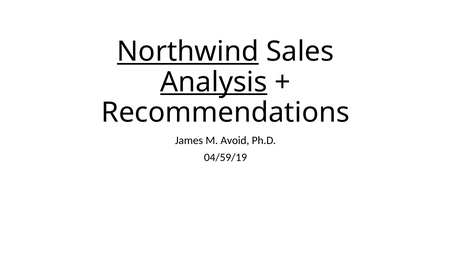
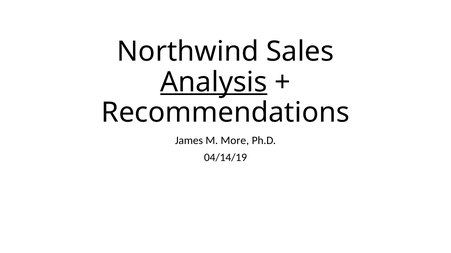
Northwind underline: present -> none
Avoid: Avoid -> More
04/59/19: 04/59/19 -> 04/14/19
